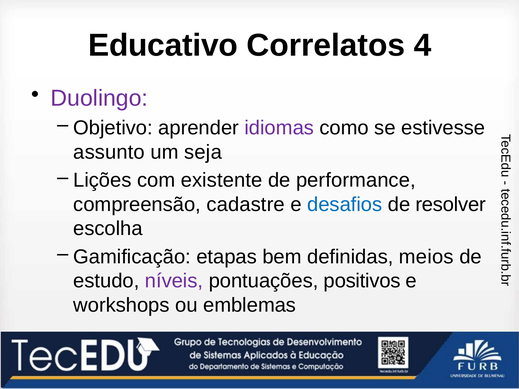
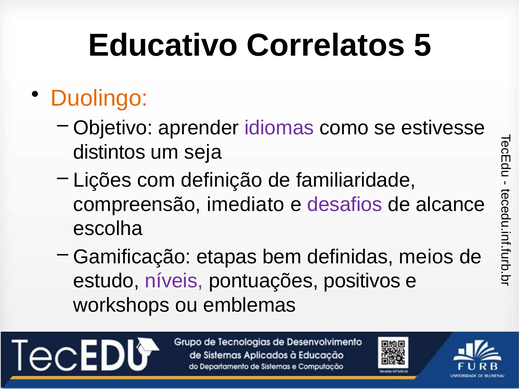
4: 4 -> 5
Duolingo colour: purple -> orange
assunto: assunto -> distintos
existente: existente -> definição
performance: performance -> familiaridade
cadastre: cadastre -> imediato
desafios colour: blue -> purple
resolver: resolver -> alcance
